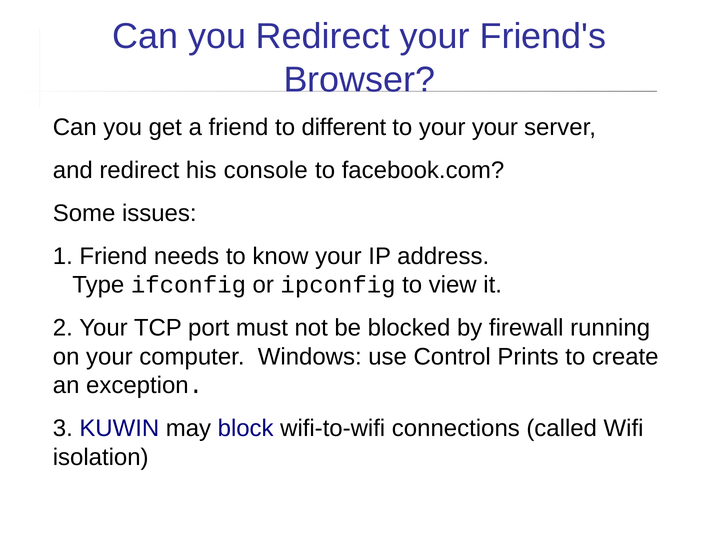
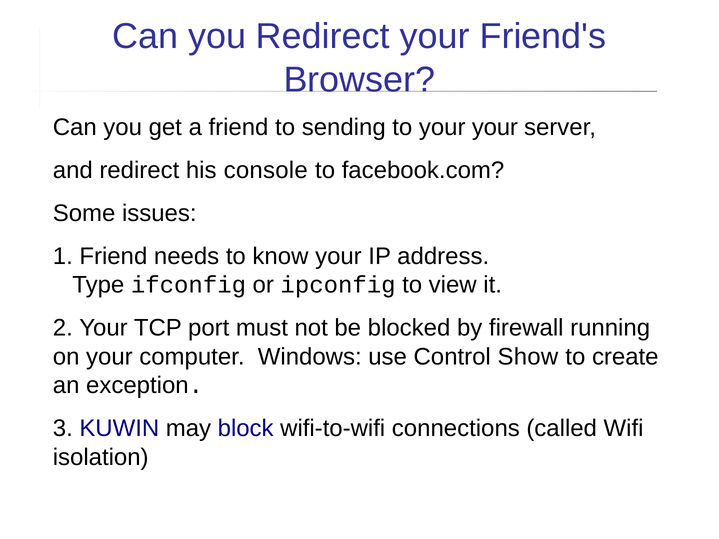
different: different -> sending
Prints: Prints -> Show
